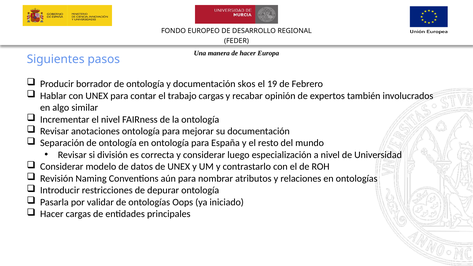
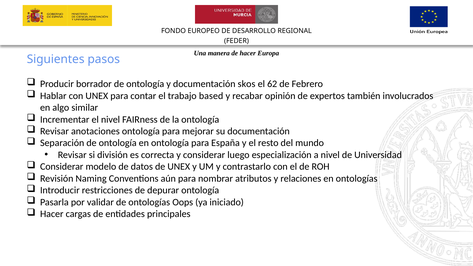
19: 19 -> 62
trabajo cargas: cargas -> based
